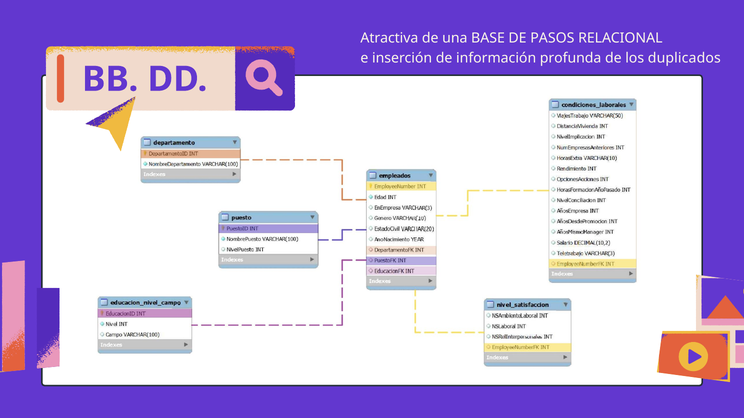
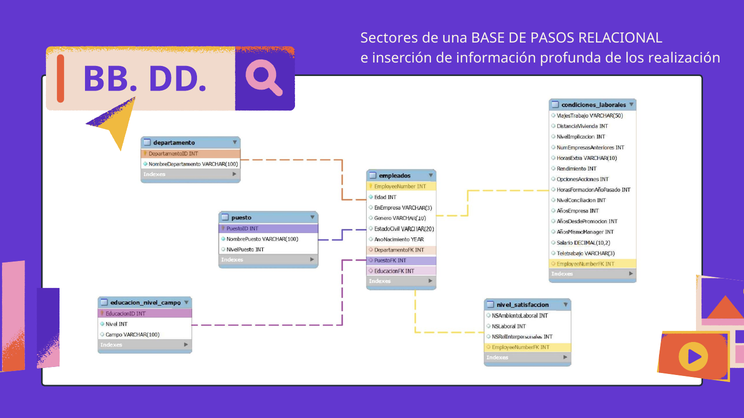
Atractiva: Atractiva -> Sectores
duplicados: duplicados -> realización
